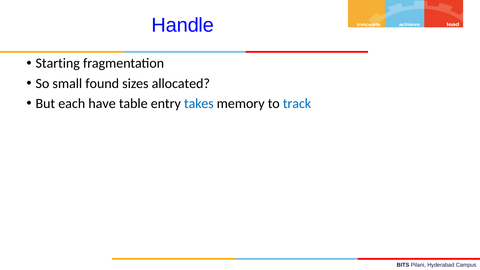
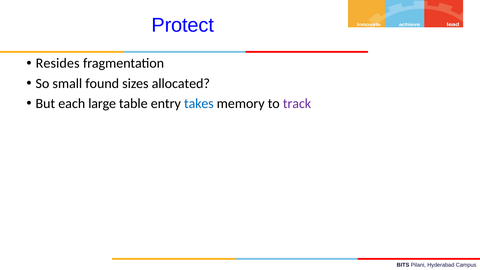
Handle: Handle -> Protect
Starting: Starting -> Resides
have: have -> large
track colour: blue -> purple
